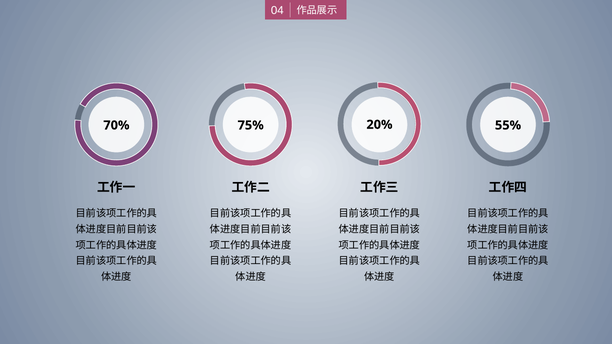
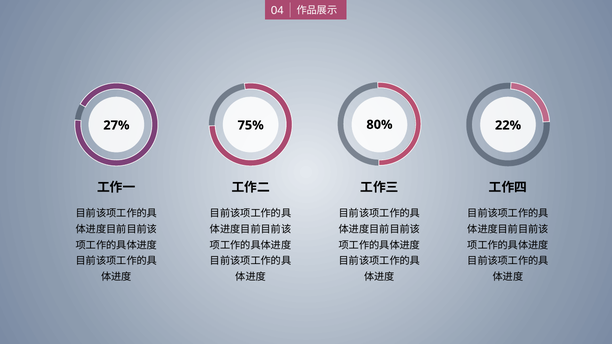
20%: 20% -> 80%
70%: 70% -> 27%
55%: 55% -> 22%
